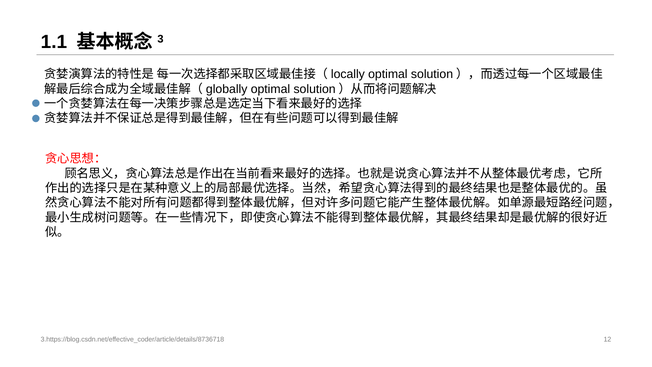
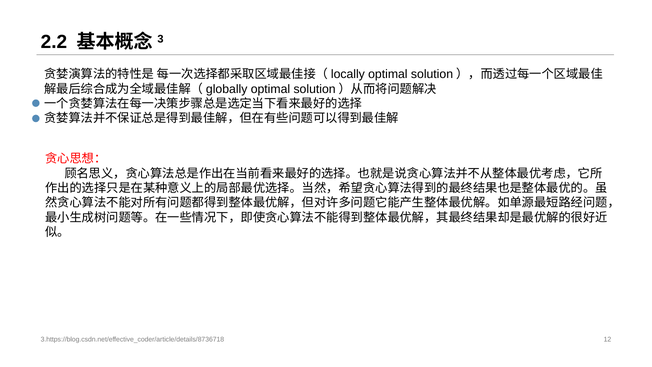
1.1: 1.1 -> 2.2
